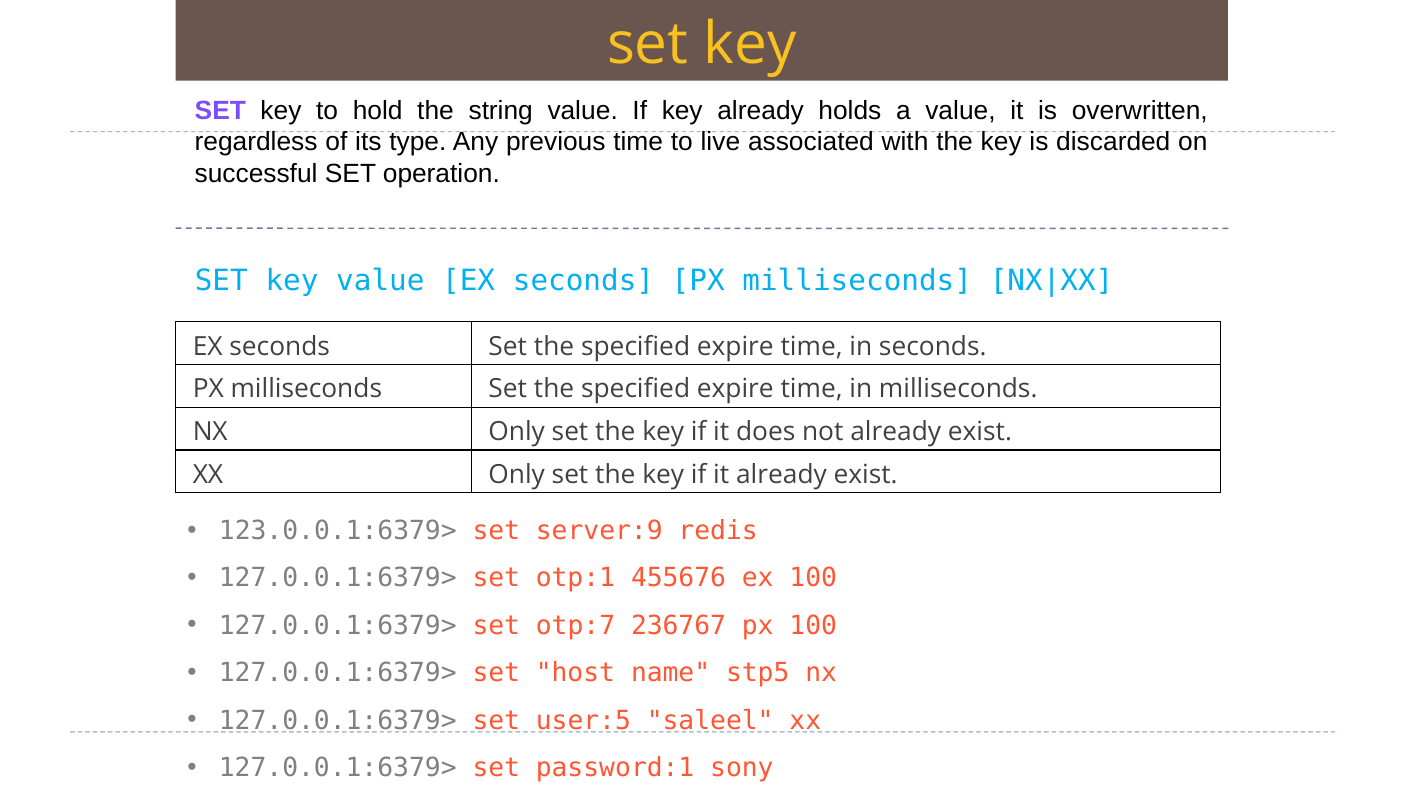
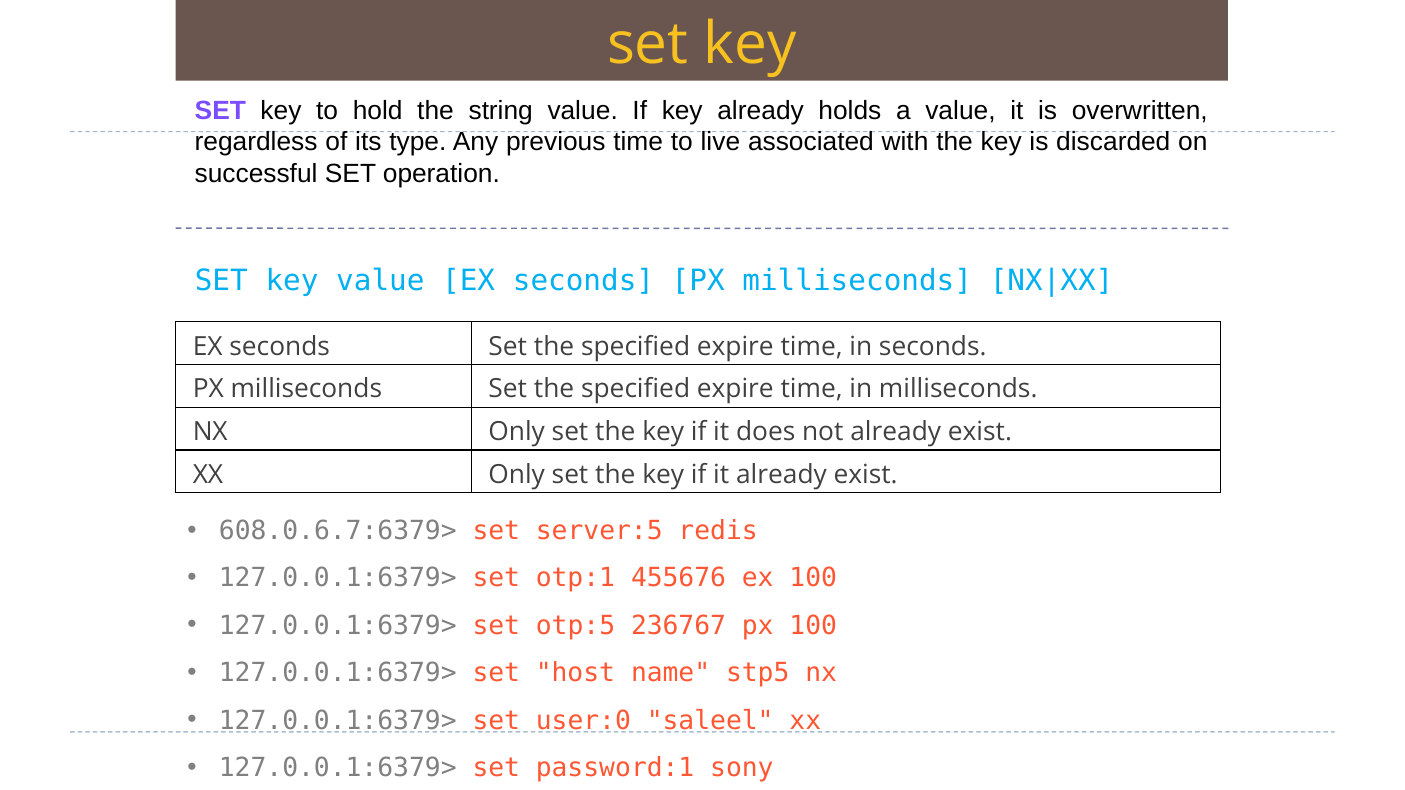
123.0.0.1:6379>: 123.0.0.1:6379> -> 608.0.6.7:6379>
server:9: server:9 -> server:5
otp:7: otp:7 -> otp:5
user:5: user:5 -> user:0
